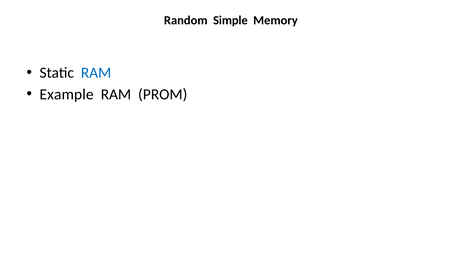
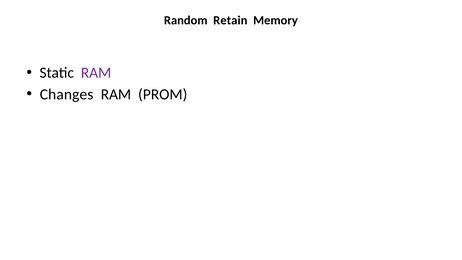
Simple: Simple -> Retain
RAM at (96, 73) colour: blue -> purple
Example: Example -> Changes
